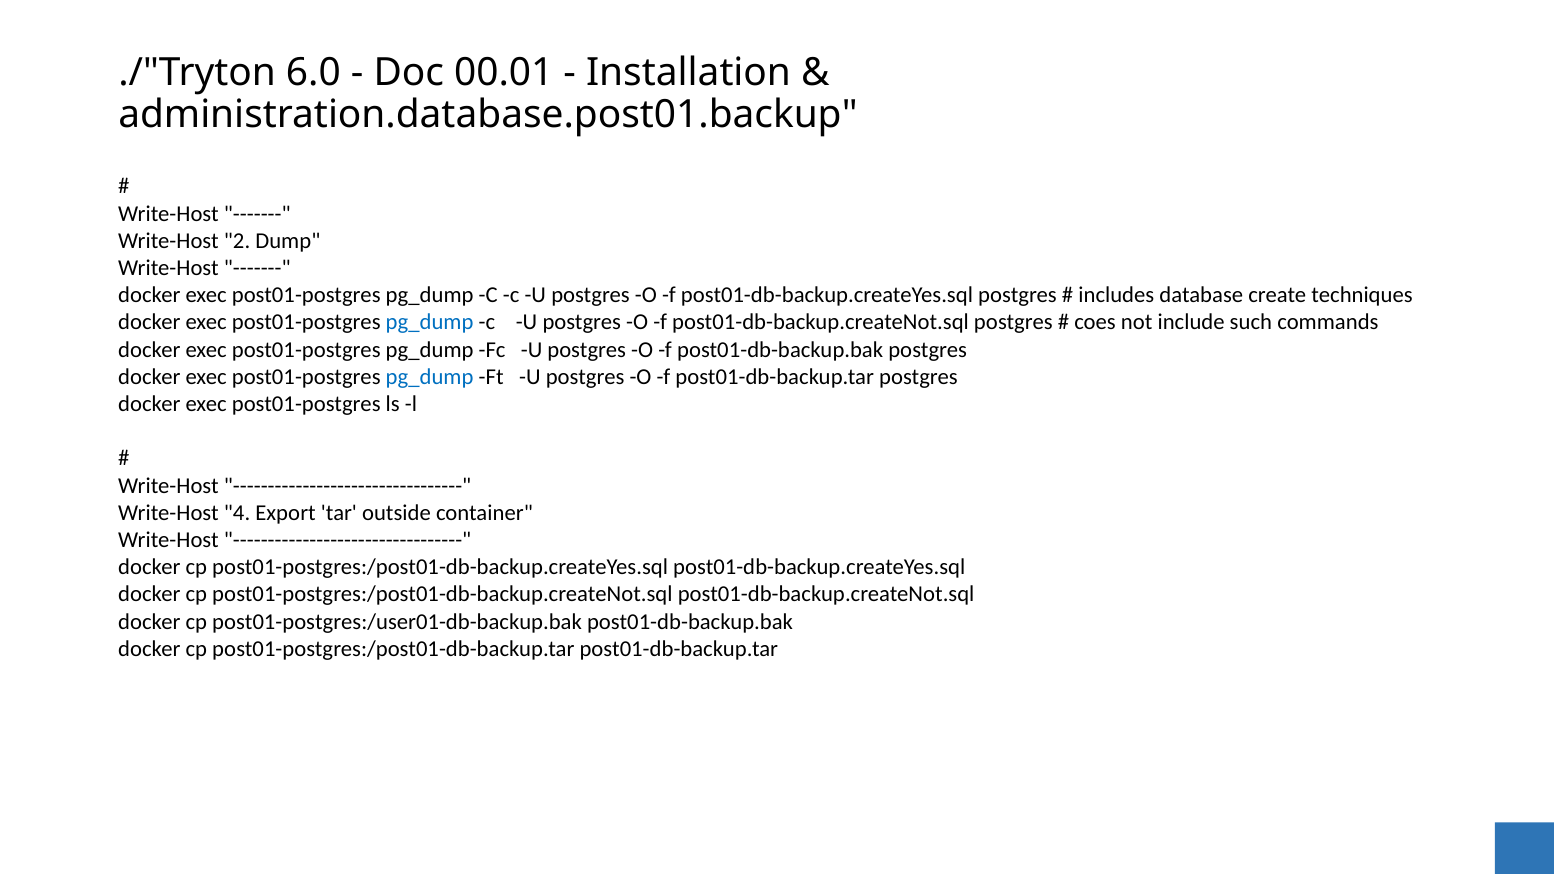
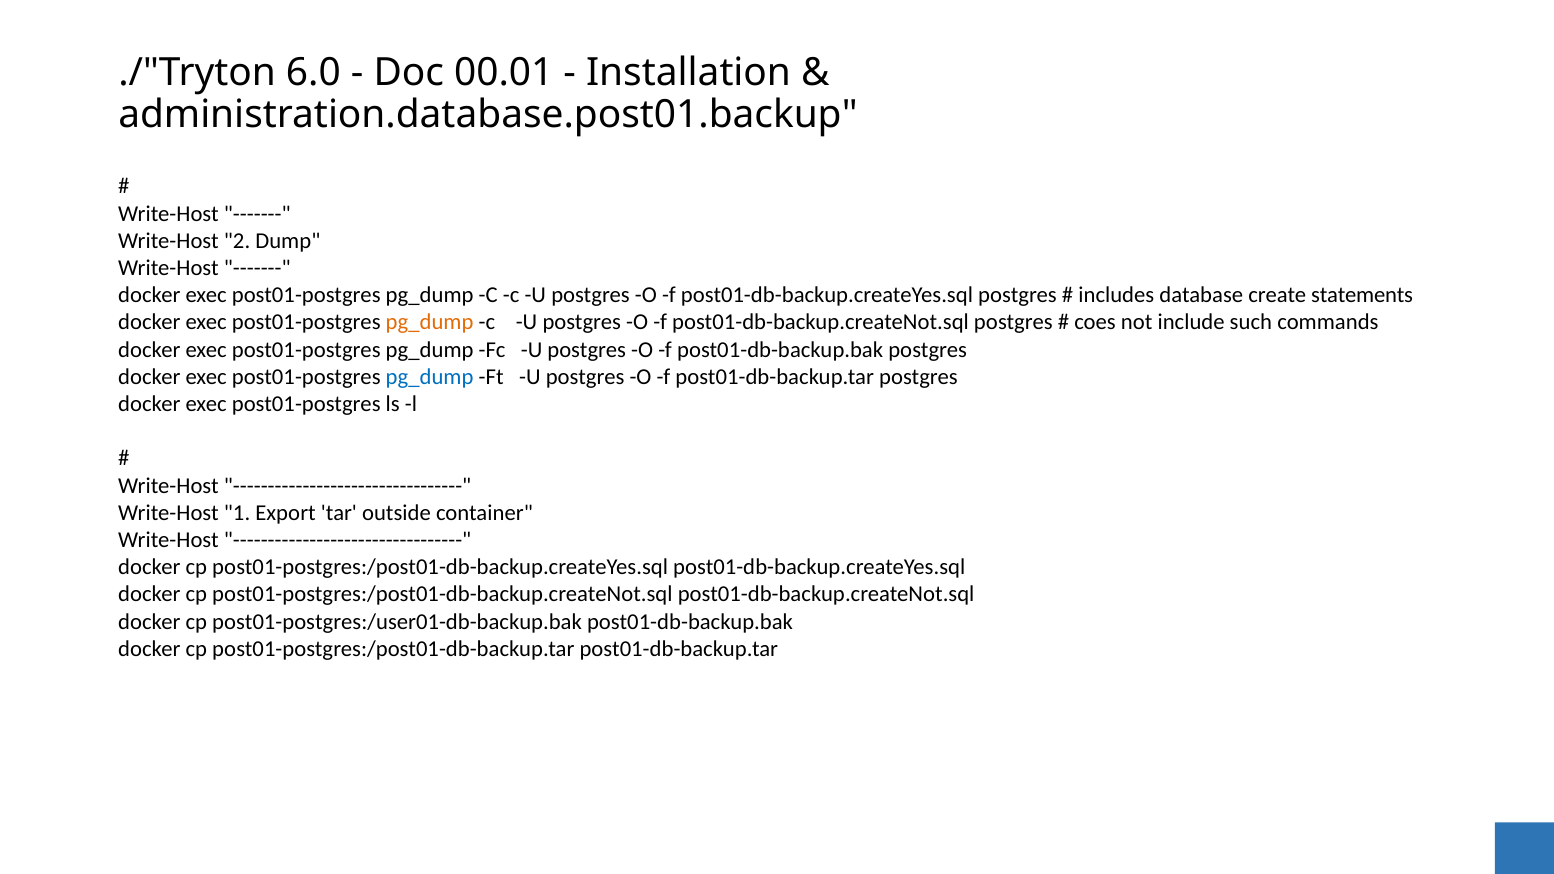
techniques: techniques -> statements
pg_dump at (430, 322) colour: blue -> orange
4: 4 -> 1
